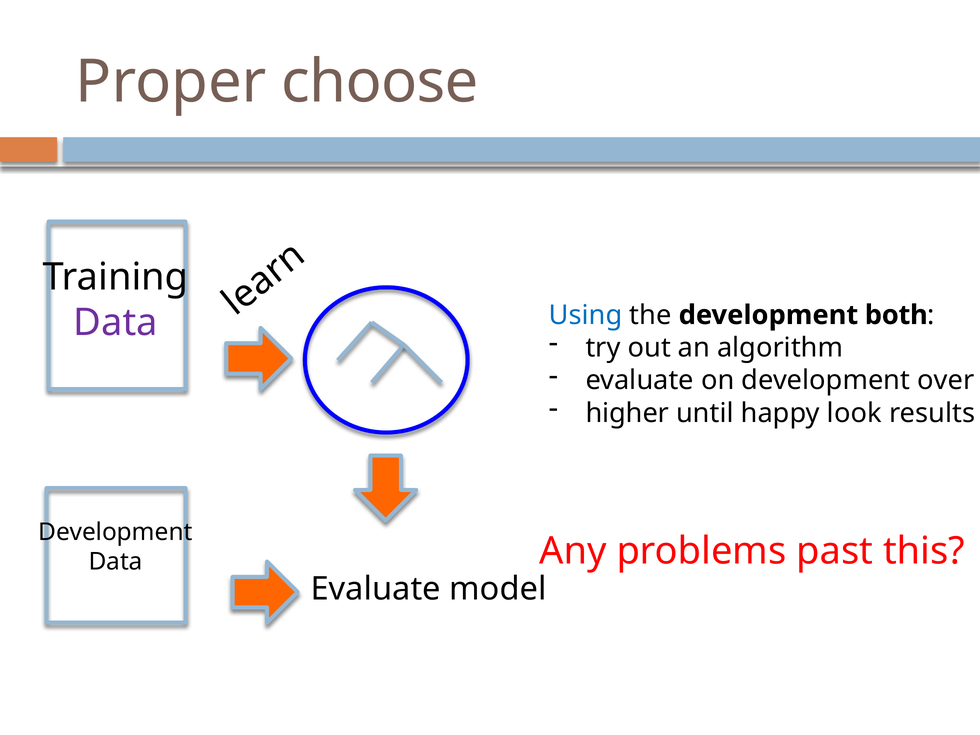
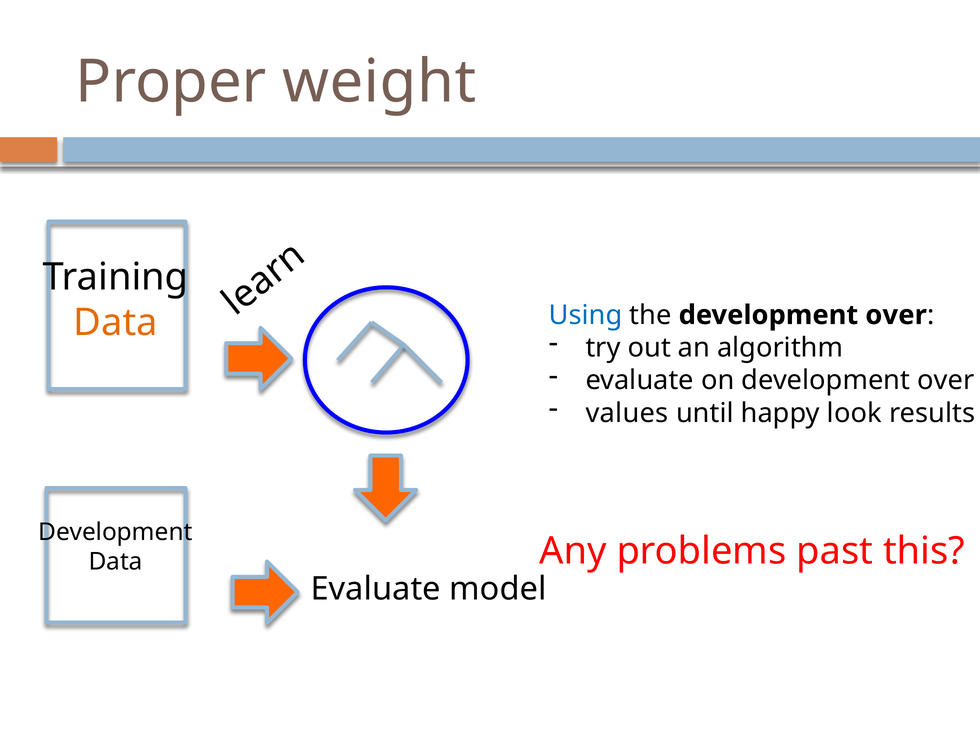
choose: choose -> weight
the development both: both -> over
Data at (116, 323) colour: purple -> orange
higher: higher -> values
